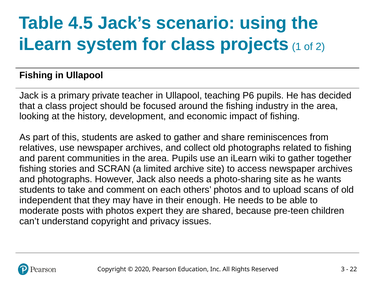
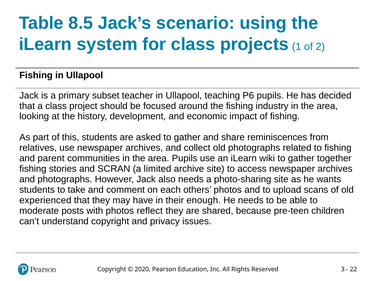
4.5: 4.5 -> 8.5
private: private -> subset
independent: independent -> experienced
expert: expert -> reflect
